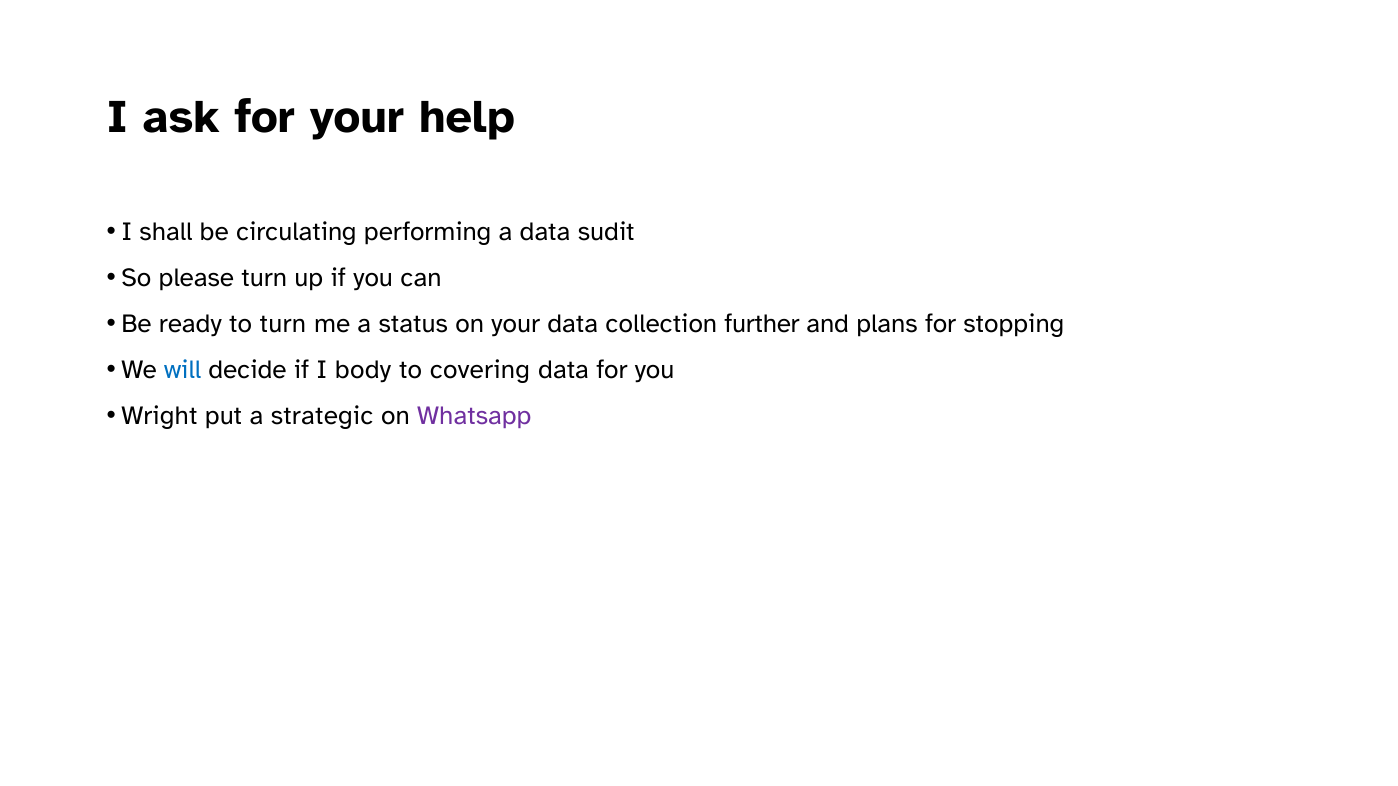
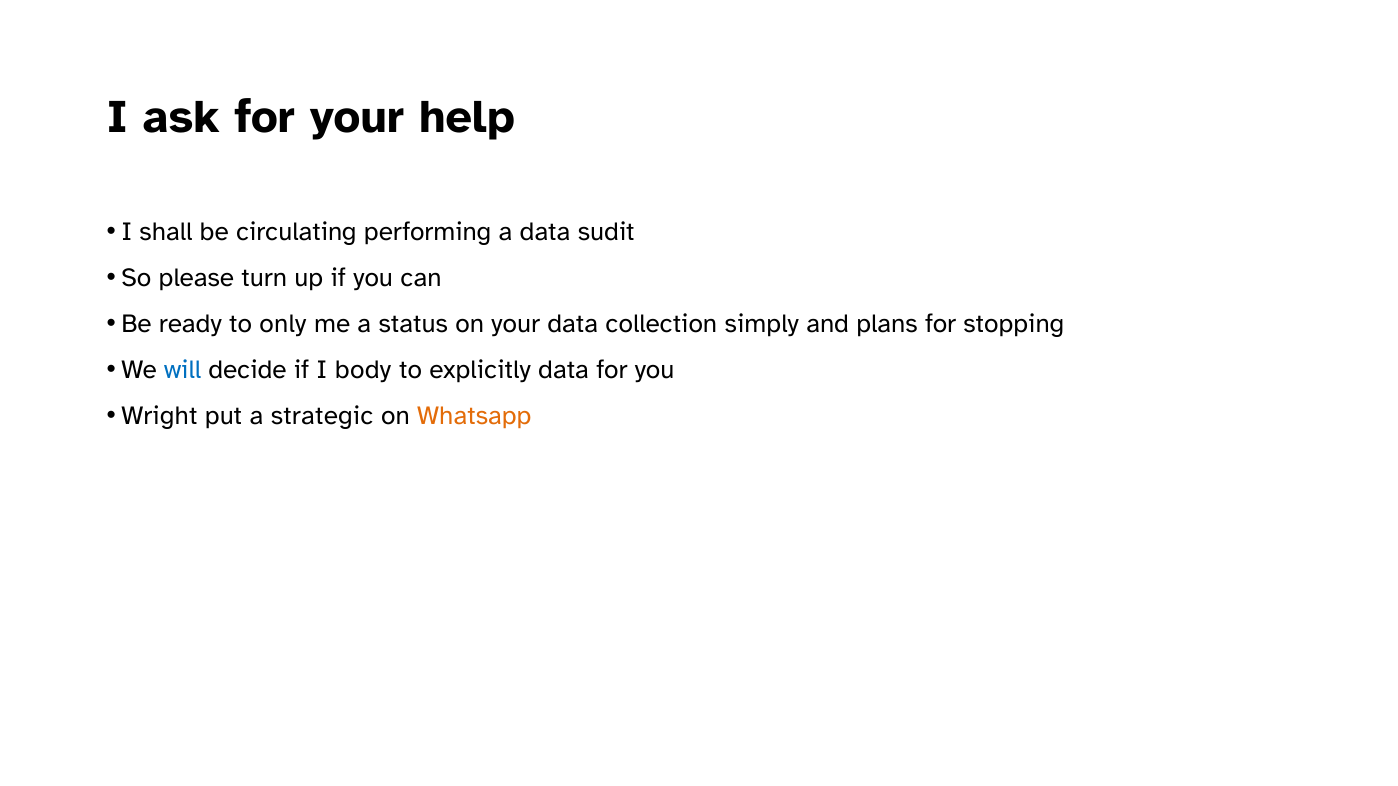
to turn: turn -> only
further: further -> simply
covering: covering -> explicitly
Whatsapp colour: purple -> orange
